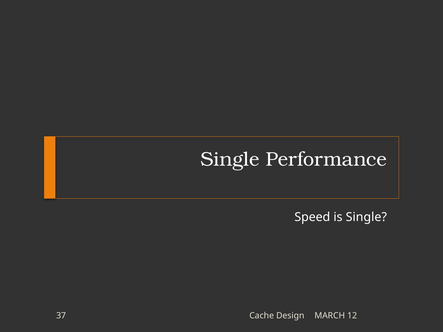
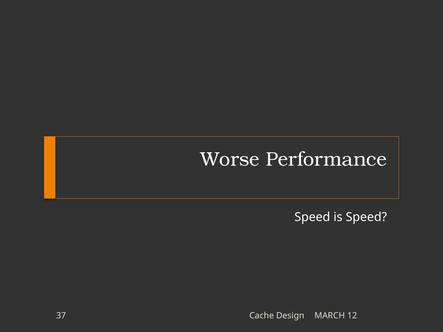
Single at (230, 159): Single -> Worse
is Single: Single -> Speed
